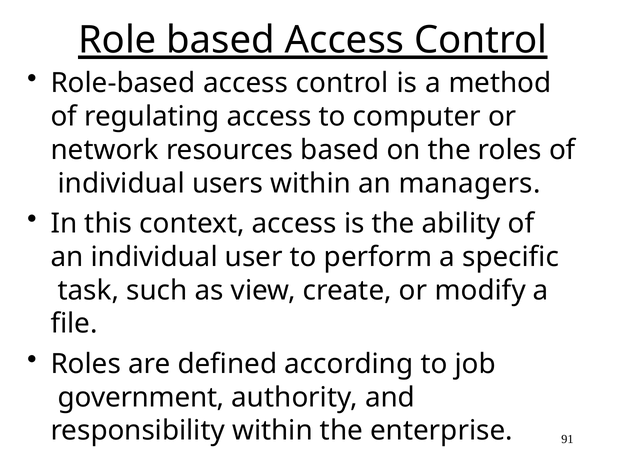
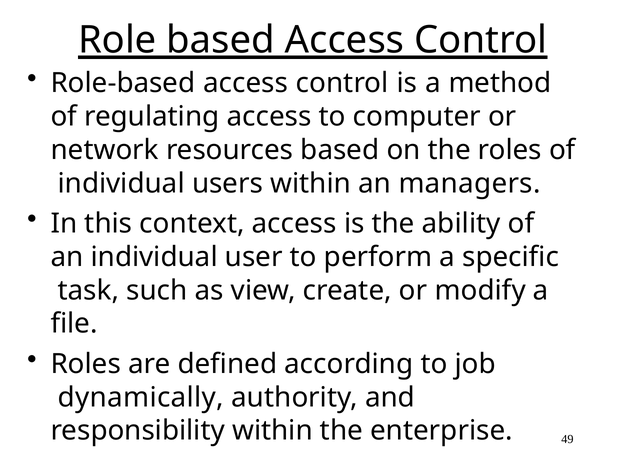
government: government -> dynamically
91: 91 -> 49
